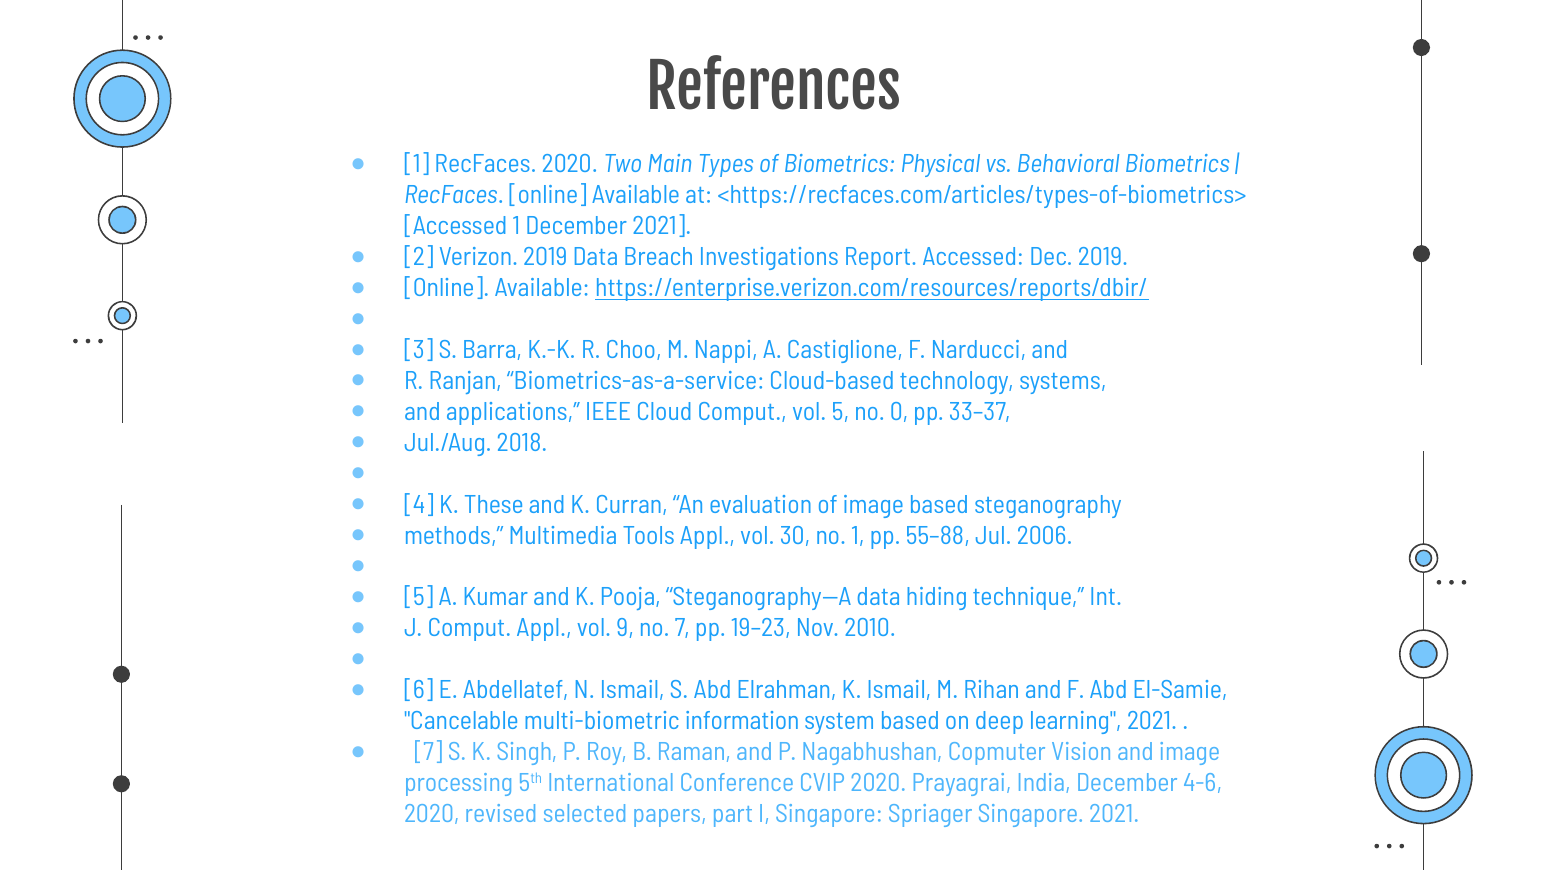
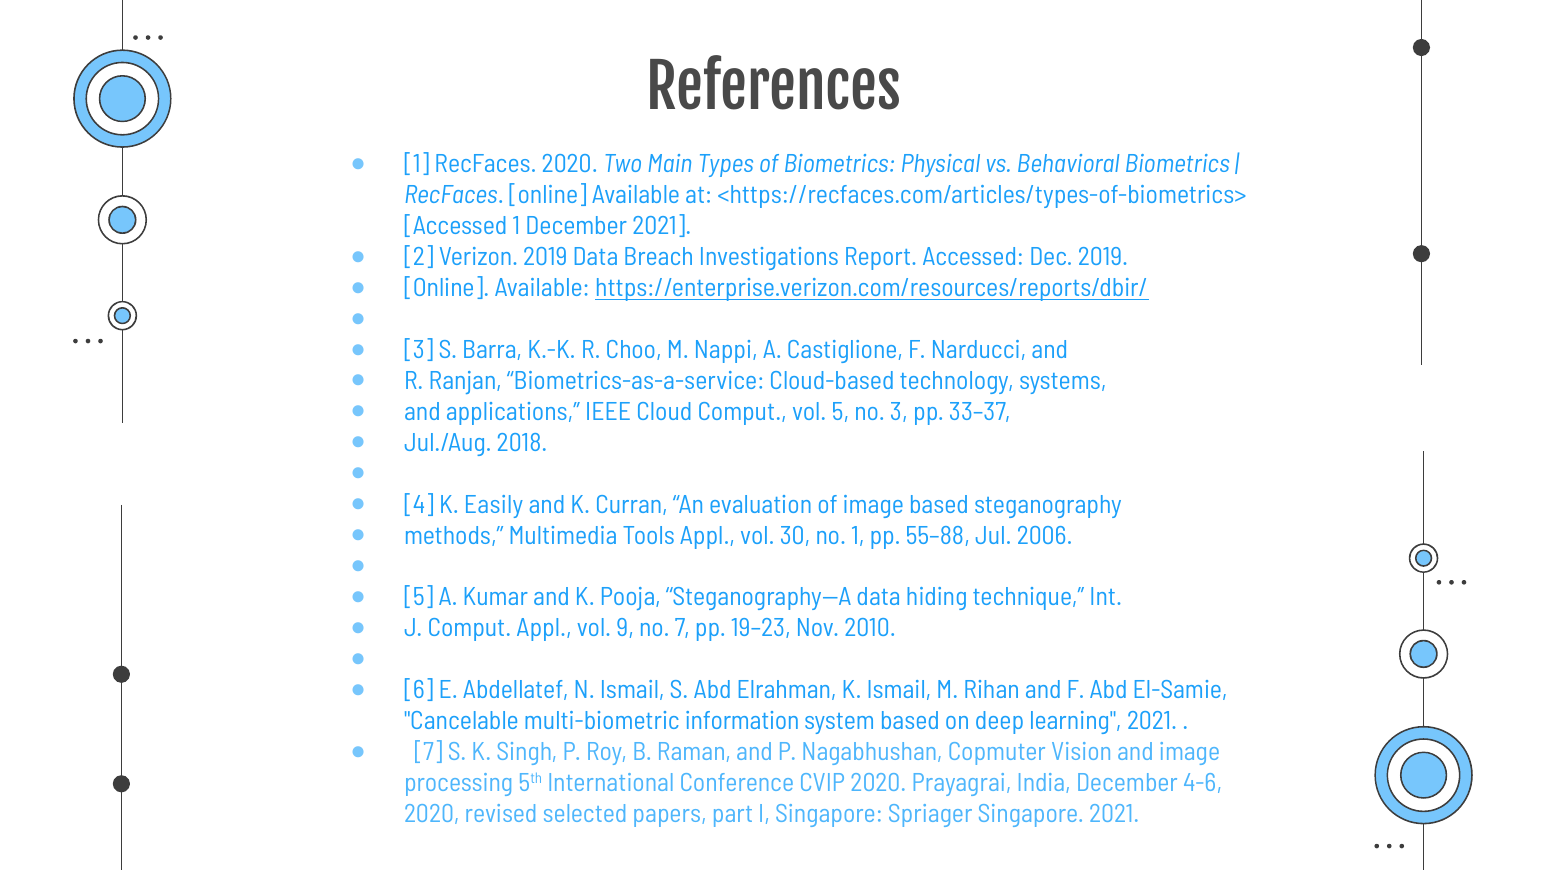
no 0: 0 -> 3
These: These -> Easily
